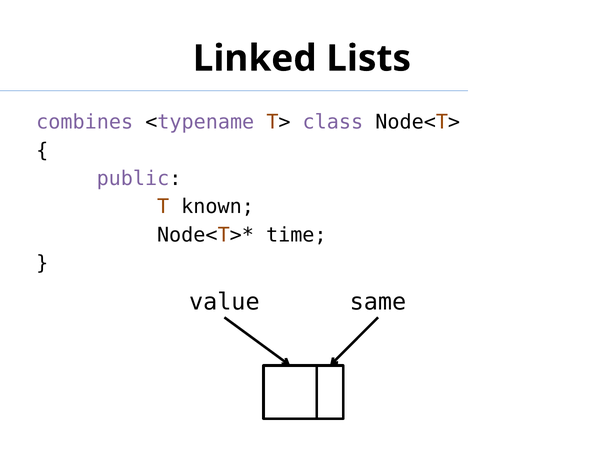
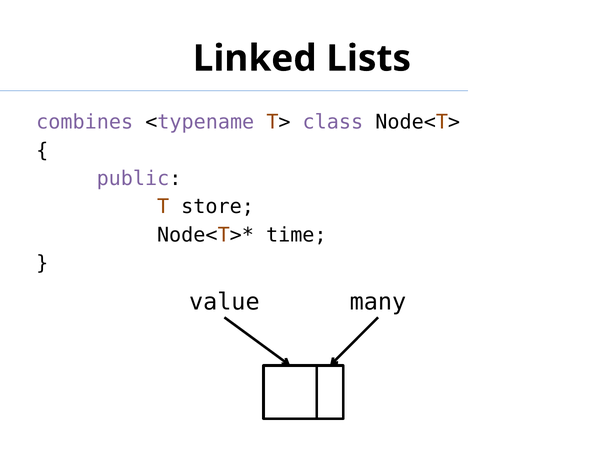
known: known -> store
same: same -> many
